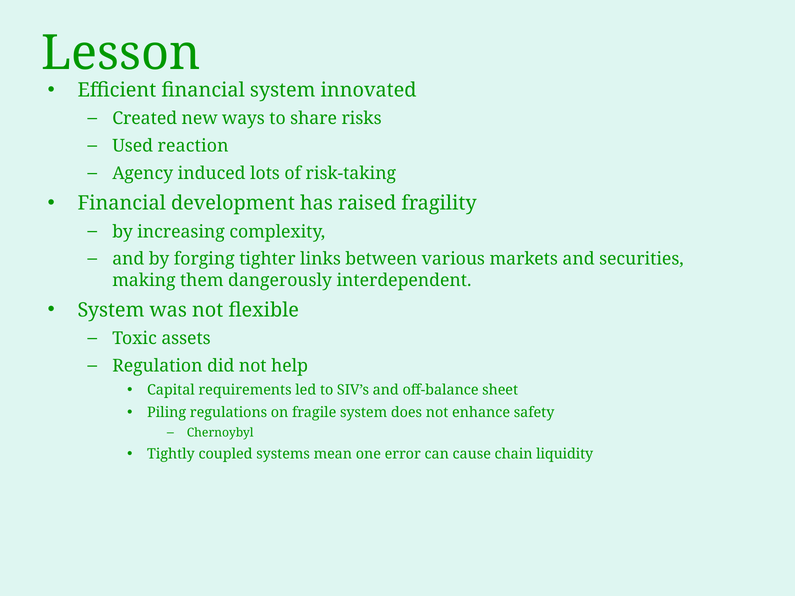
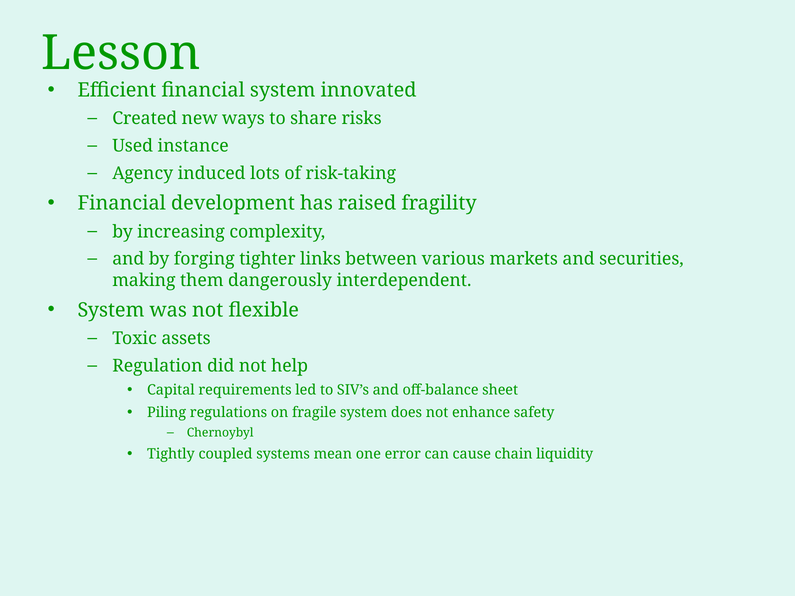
reaction: reaction -> instance
